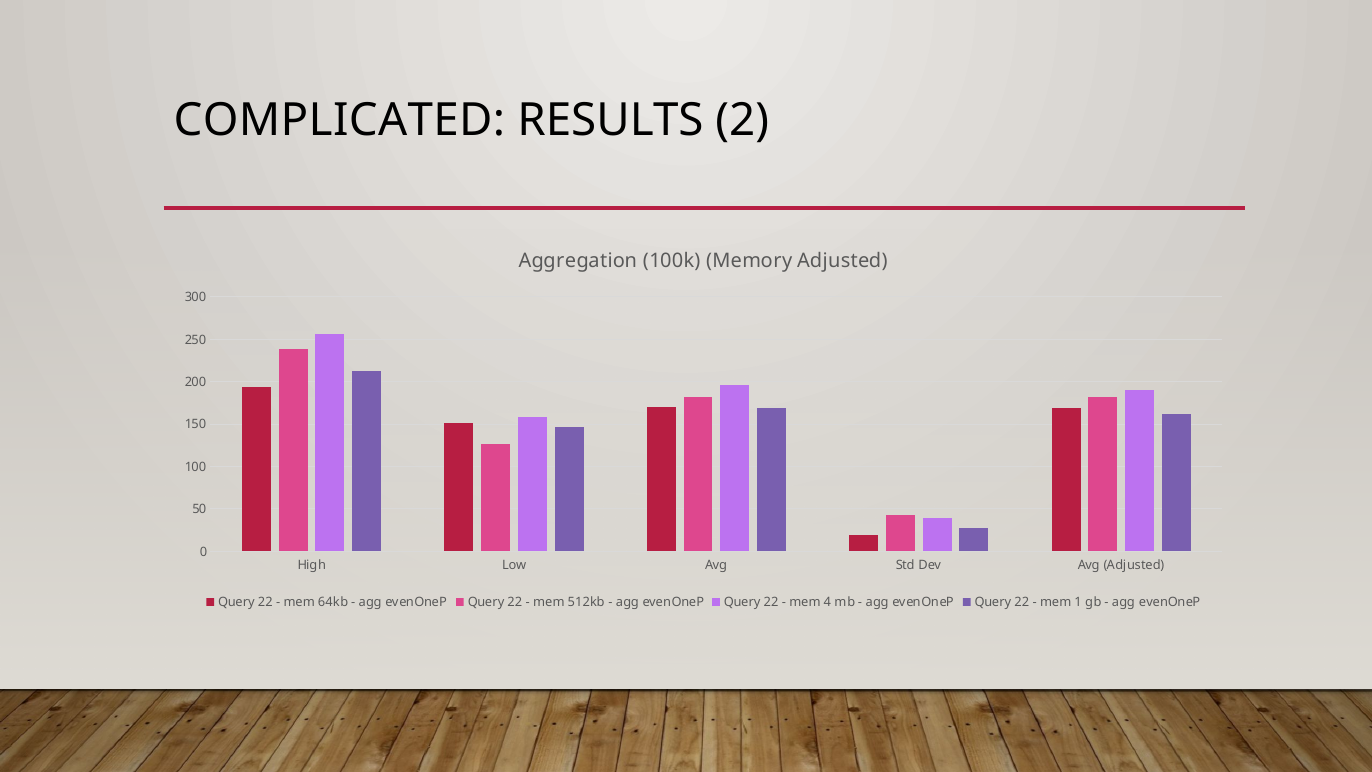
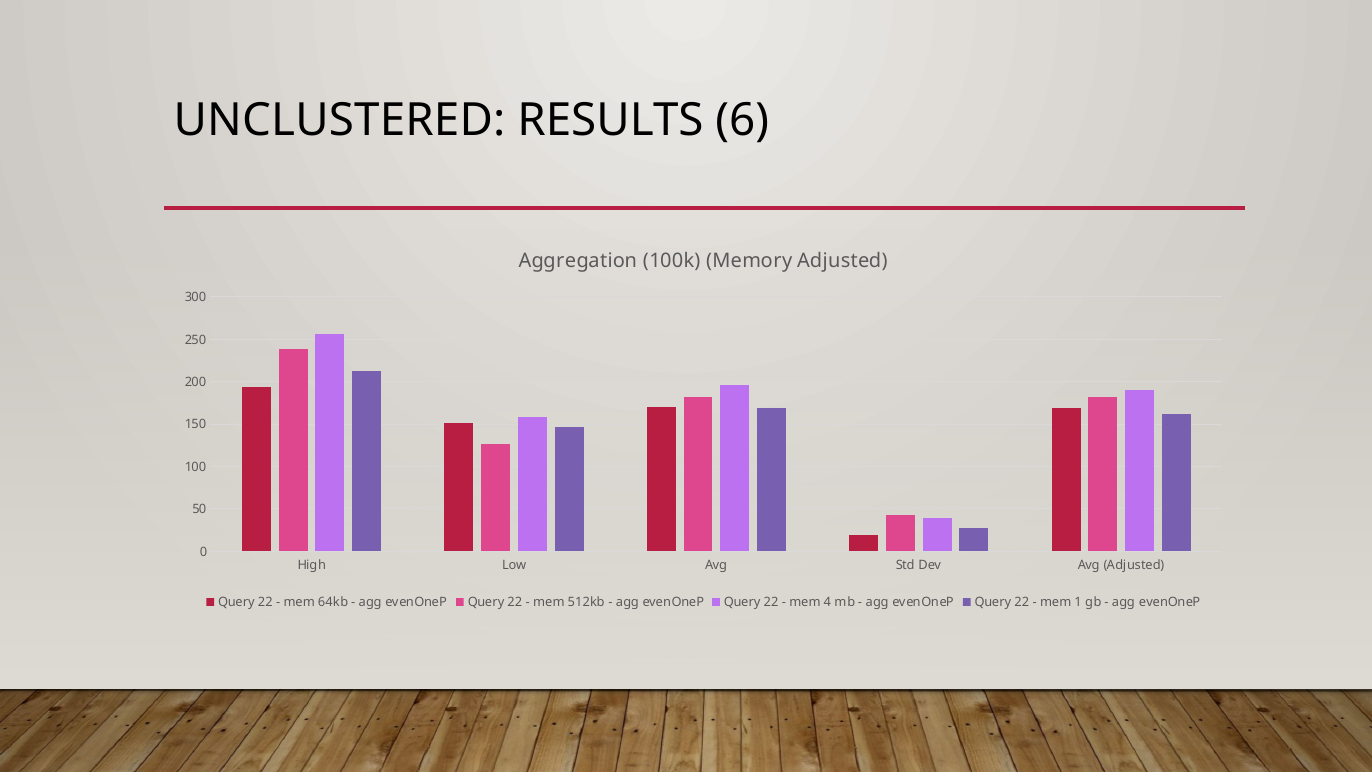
COMPLICATED: COMPLICATED -> UNCLUSTERED
2: 2 -> 6
